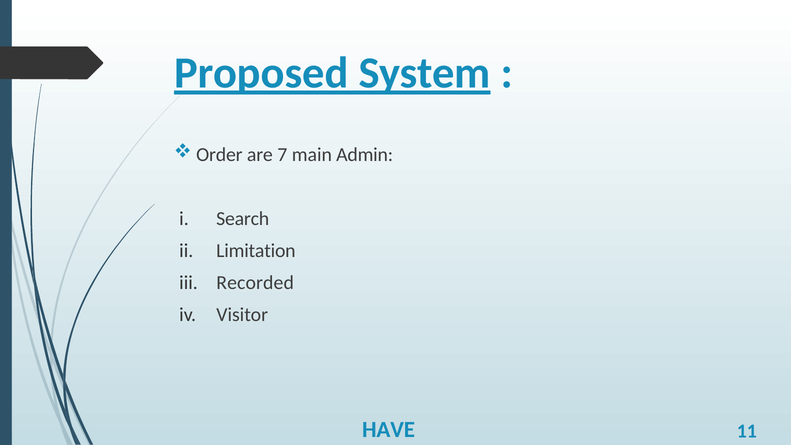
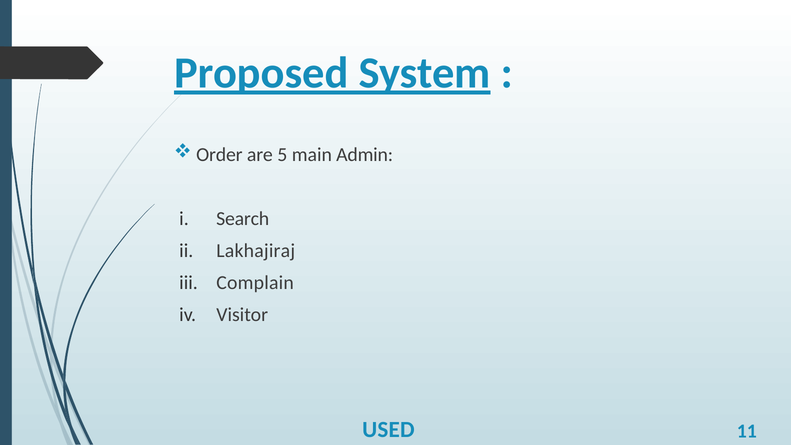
7: 7 -> 5
Limitation: Limitation -> Lakhajiraj
Recorded: Recorded -> Complain
HAVE: HAVE -> USED
